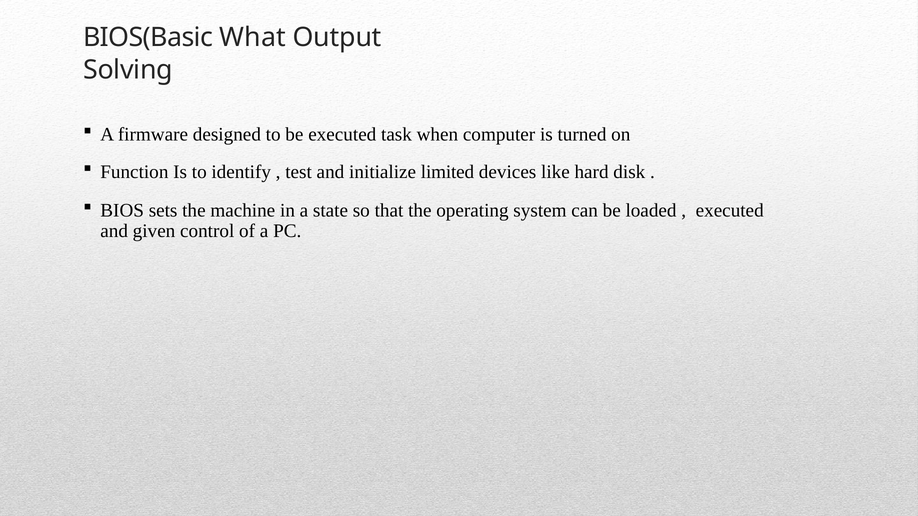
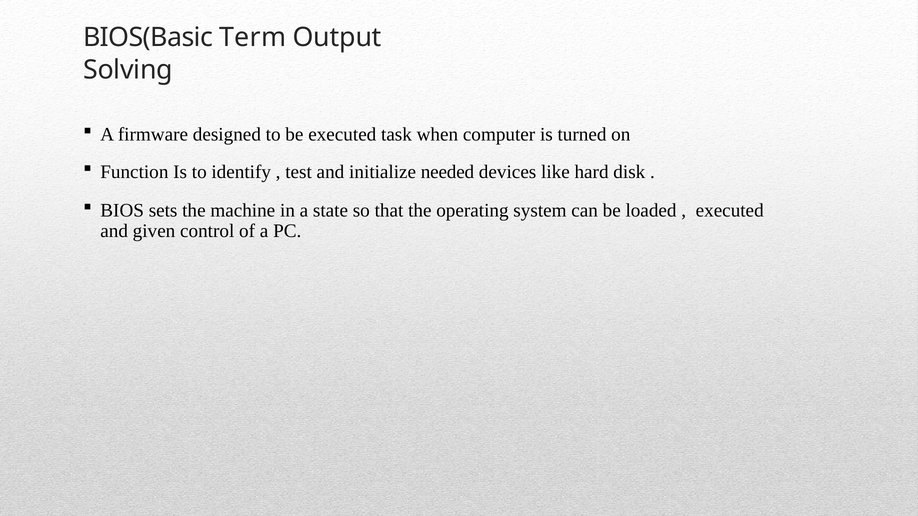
What: What -> Term
limited: limited -> needed
